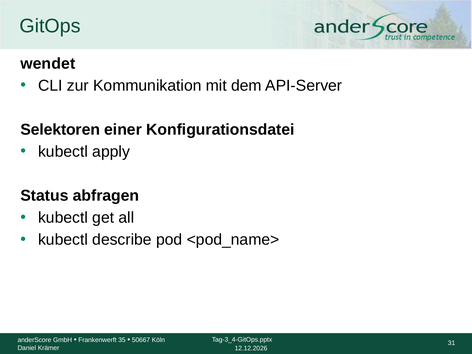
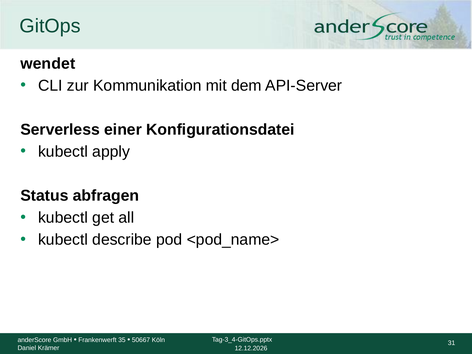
Selektoren: Selektoren -> Serverless
